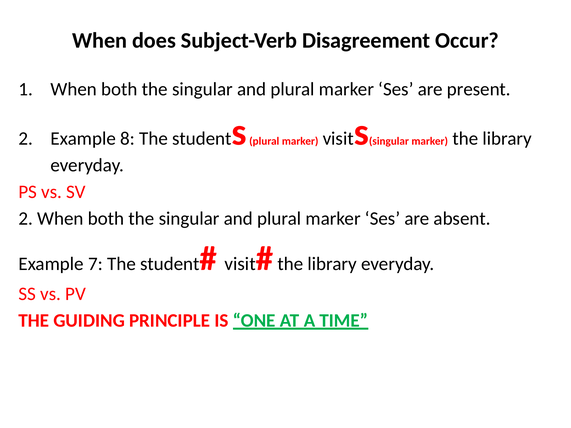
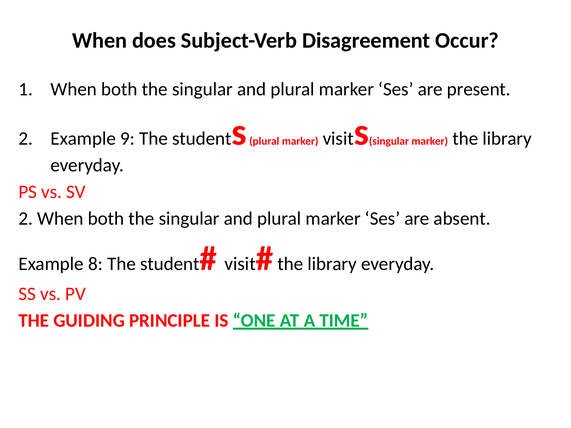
8: 8 -> 9
7: 7 -> 8
